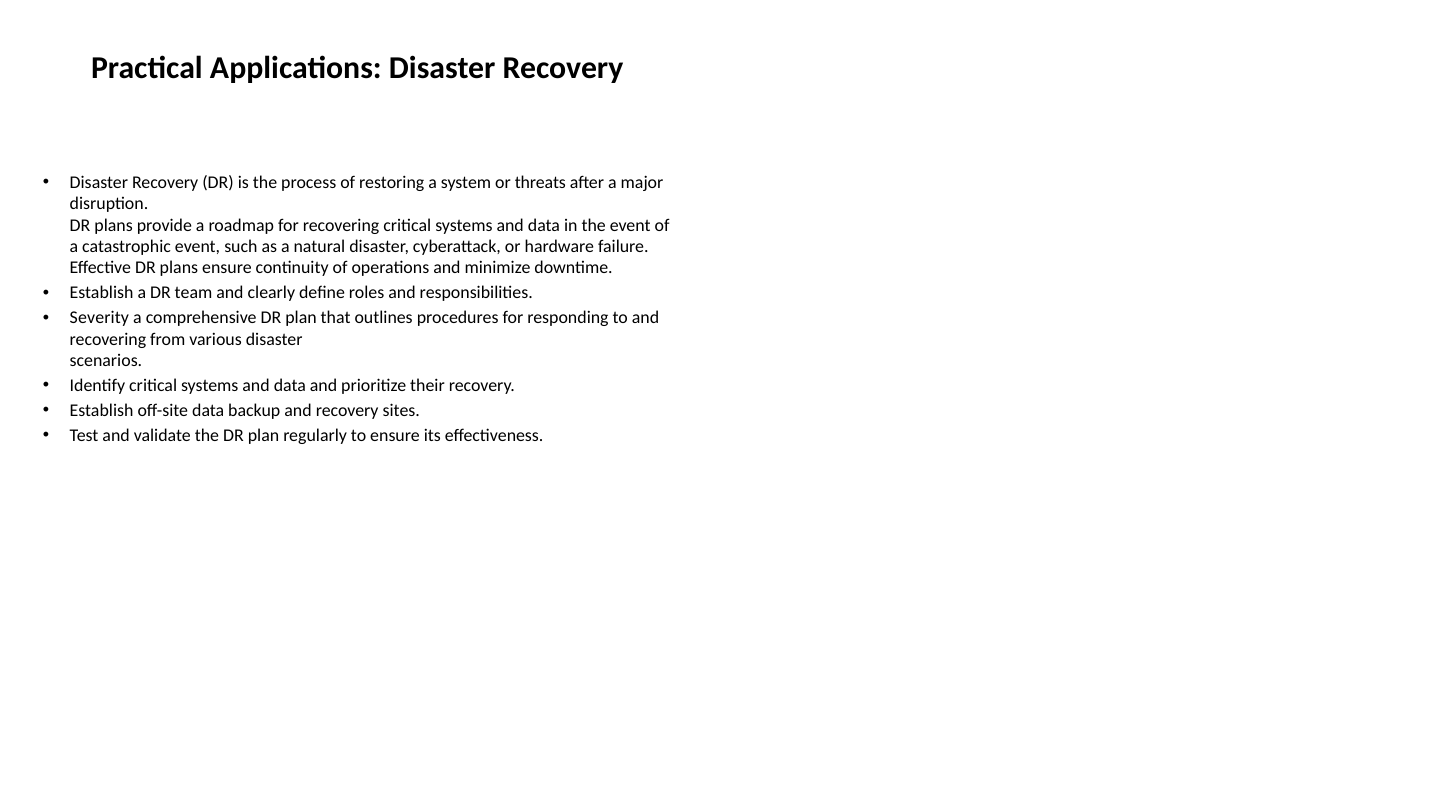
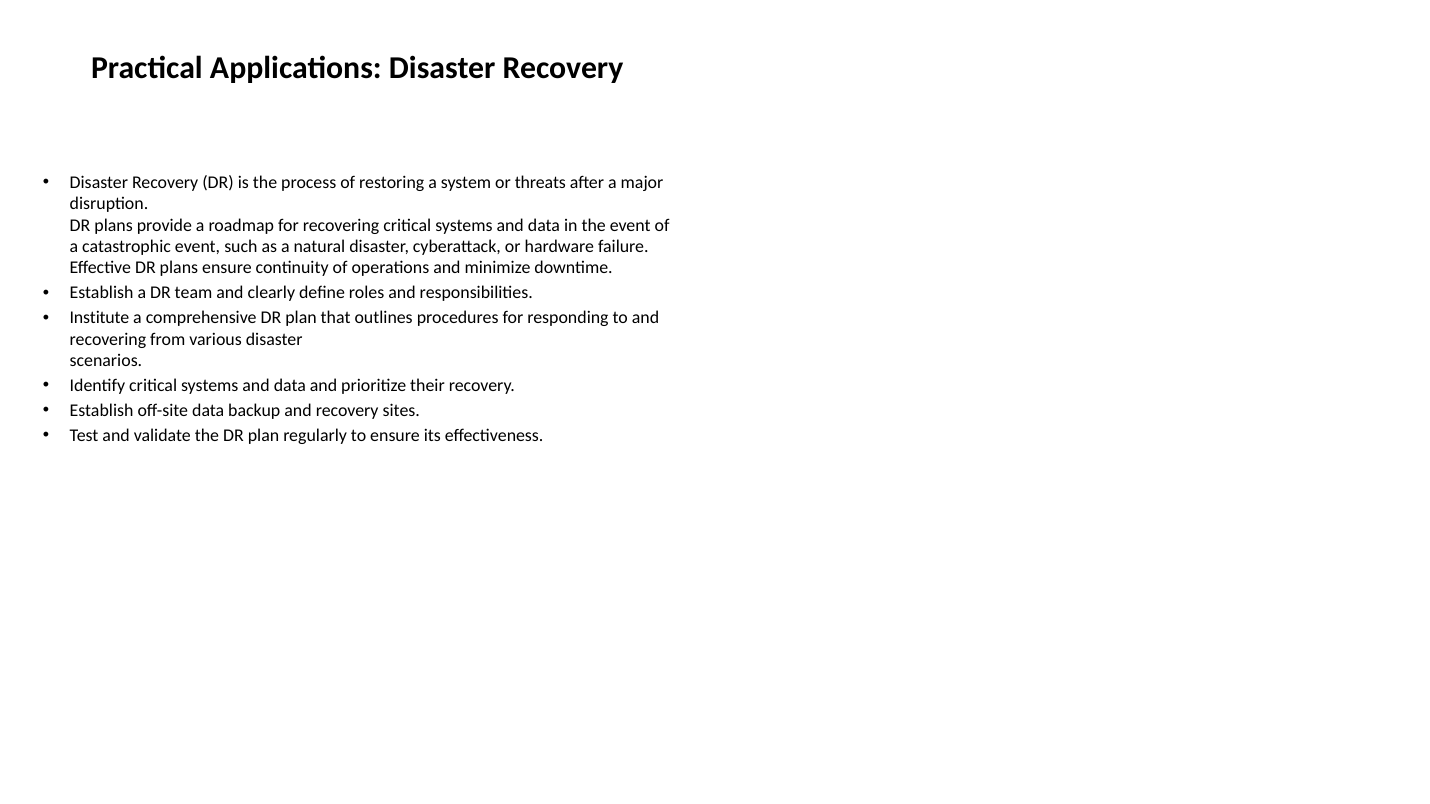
Severity: Severity -> Institute
